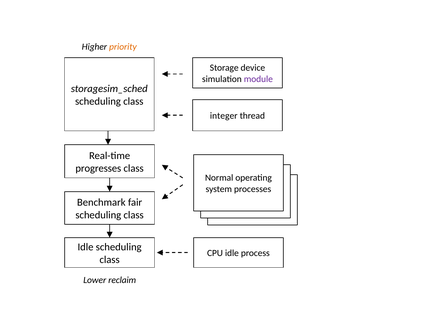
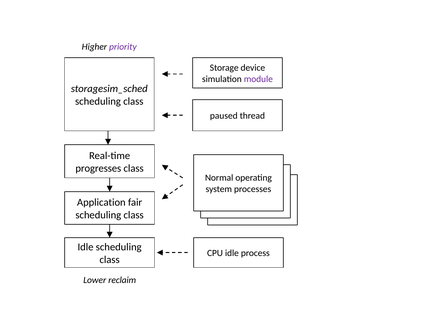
priority colour: orange -> purple
integer: integer -> paused
Benchmark: Benchmark -> Application
